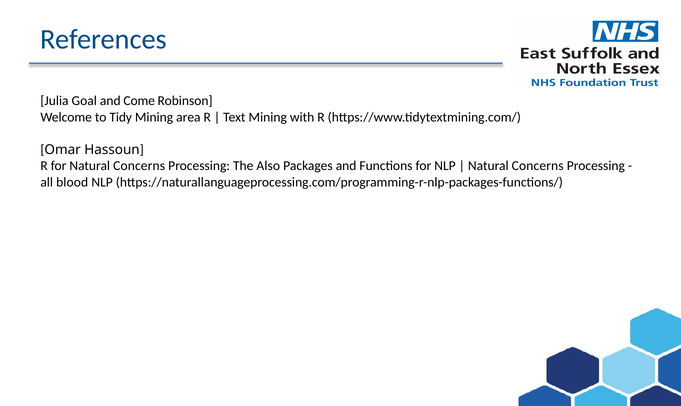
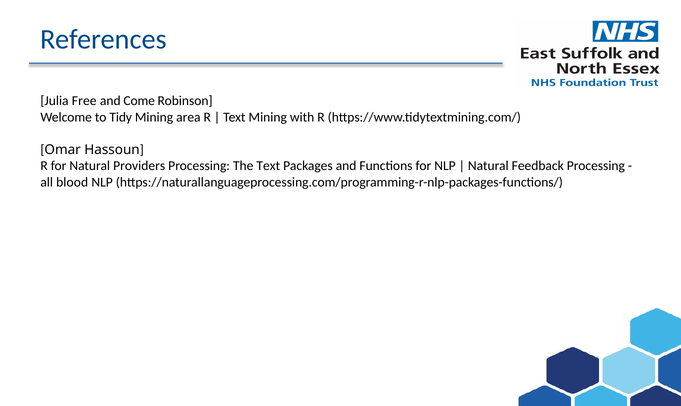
Goal: Goal -> Free
for Natural Concerns: Concerns -> Providers
The Also: Also -> Text
Concerns at (538, 166): Concerns -> Feedback
